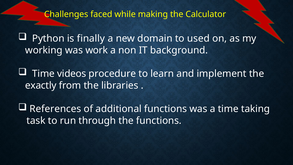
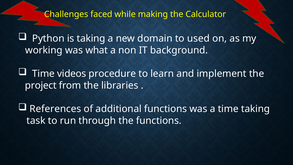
is finally: finally -> taking
work: work -> what
exactly: exactly -> project
